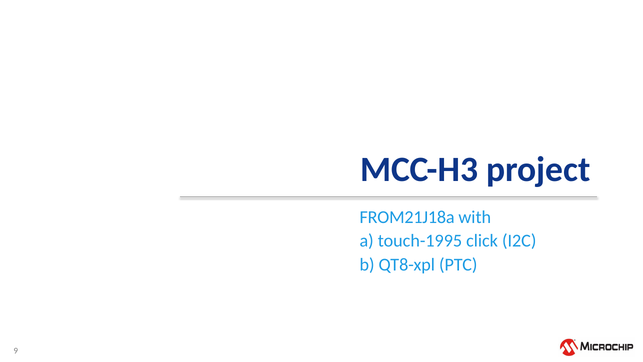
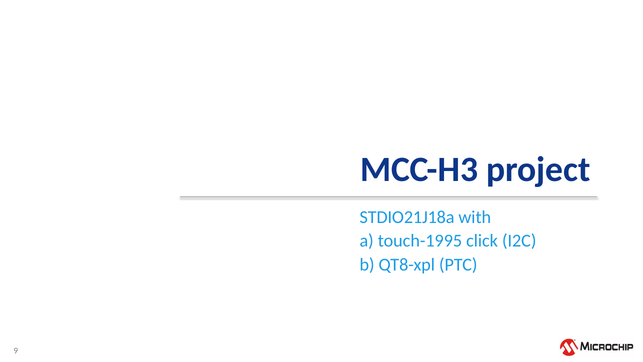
FROM21J18a: FROM21J18a -> STDIO21J18a
